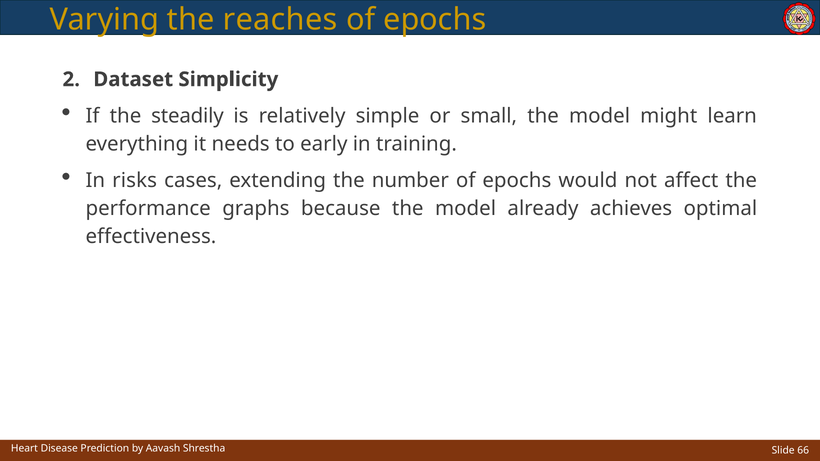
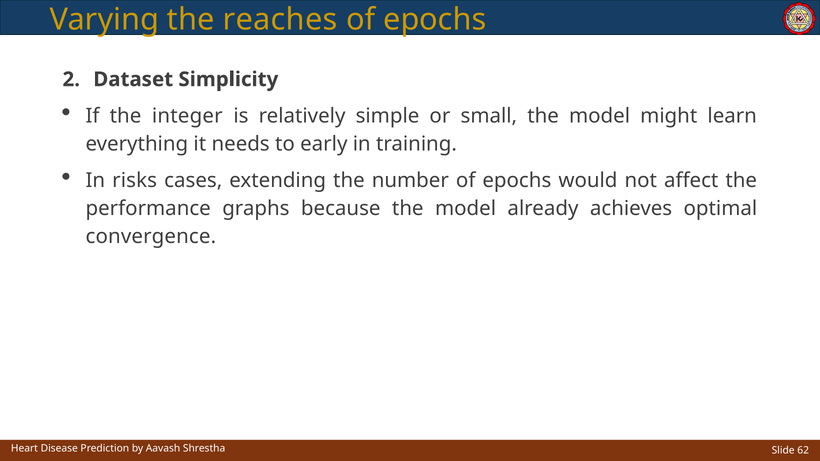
steadily: steadily -> integer
effectiveness: effectiveness -> convergence
66: 66 -> 62
